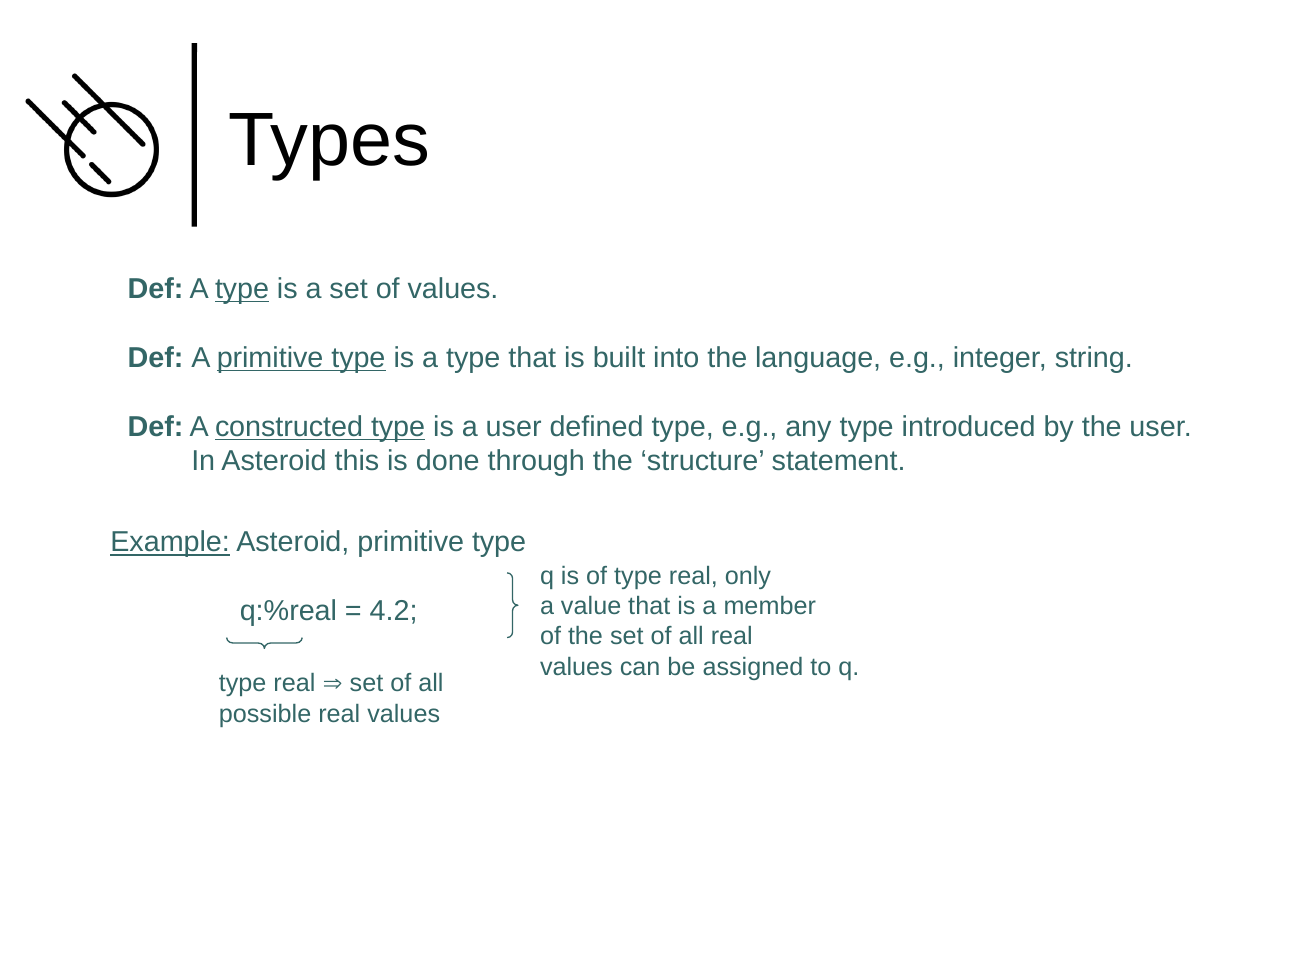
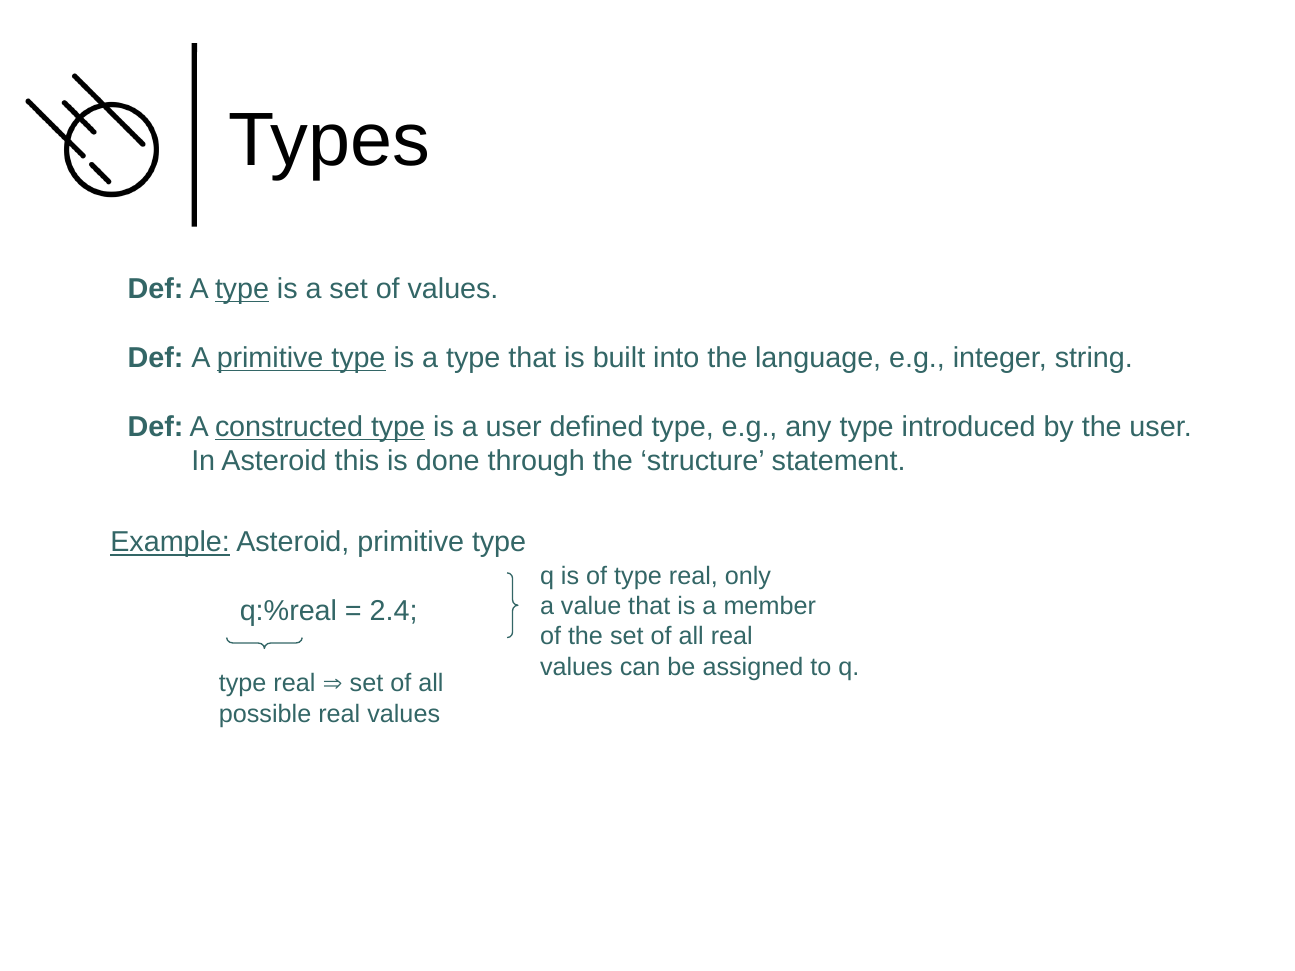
4.2: 4.2 -> 2.4
